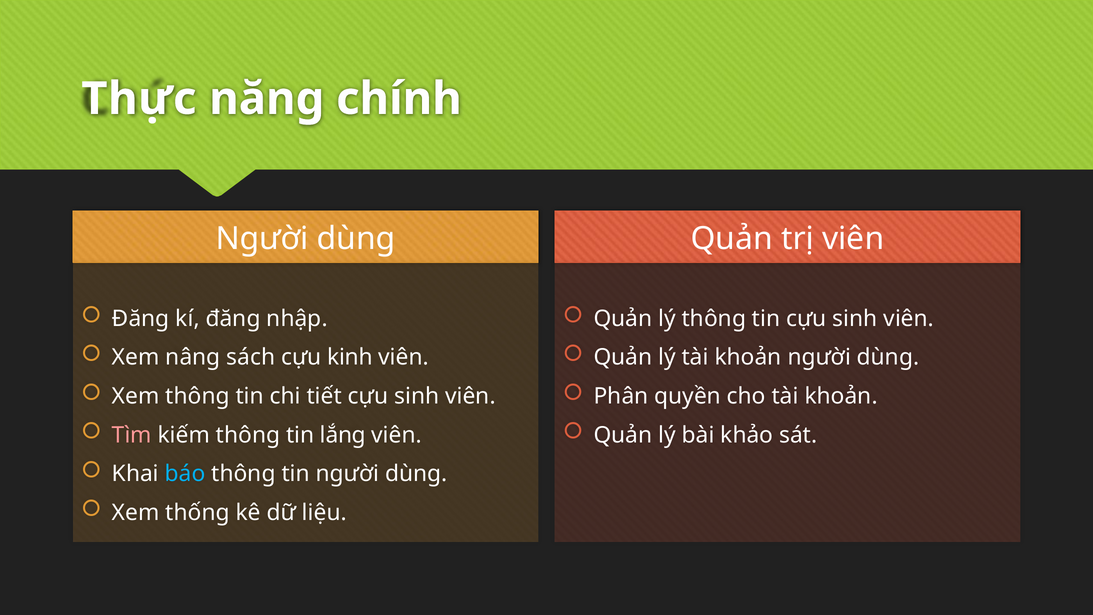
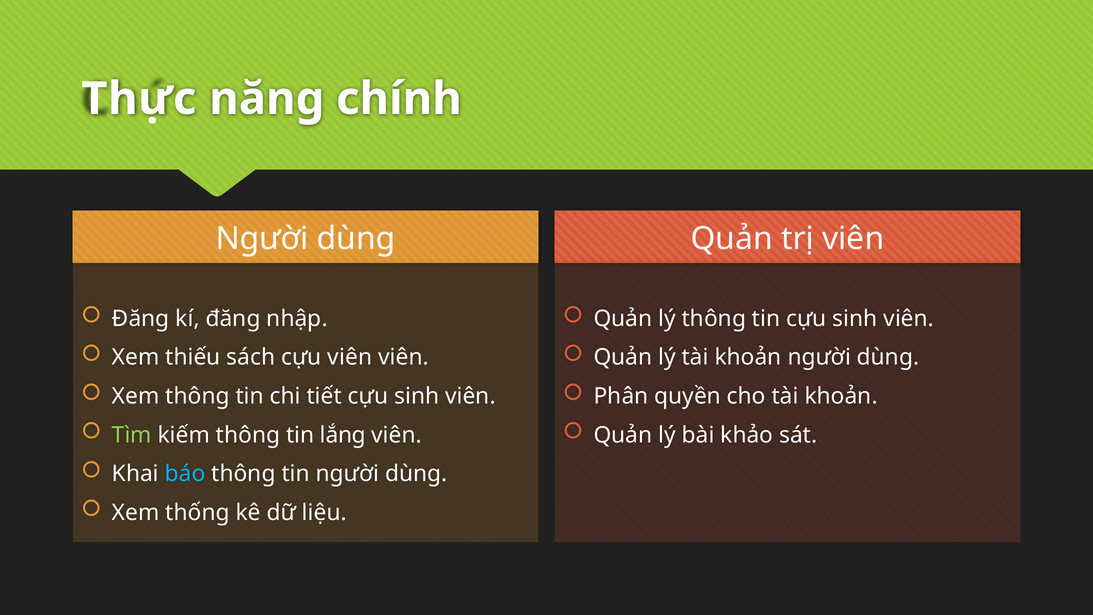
nâng: nâng -> thiếu
cựu kinh: kinh -> viên
Tìm colour: pink -> light green
